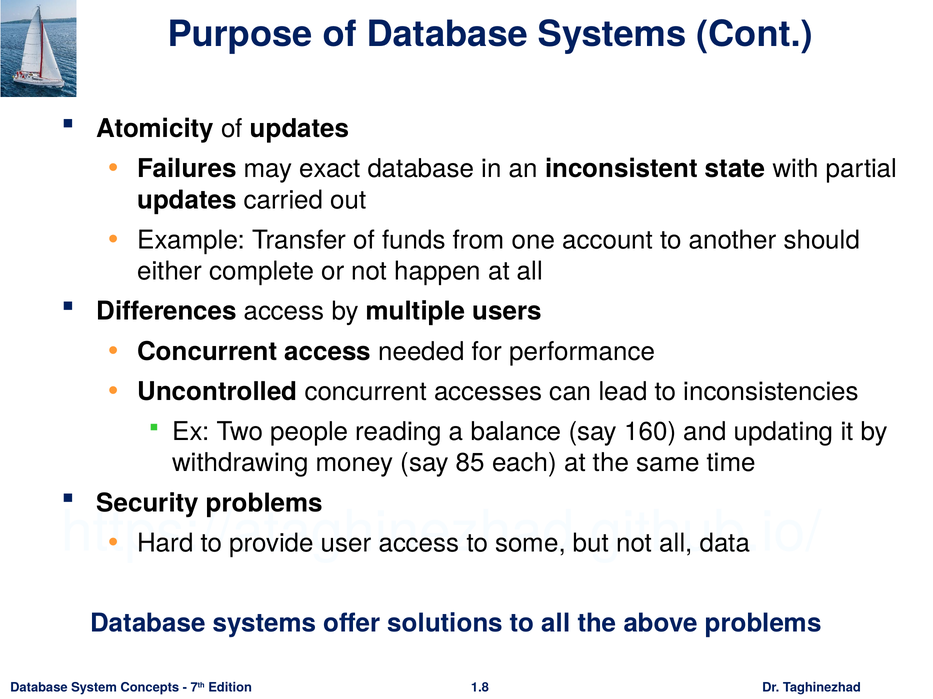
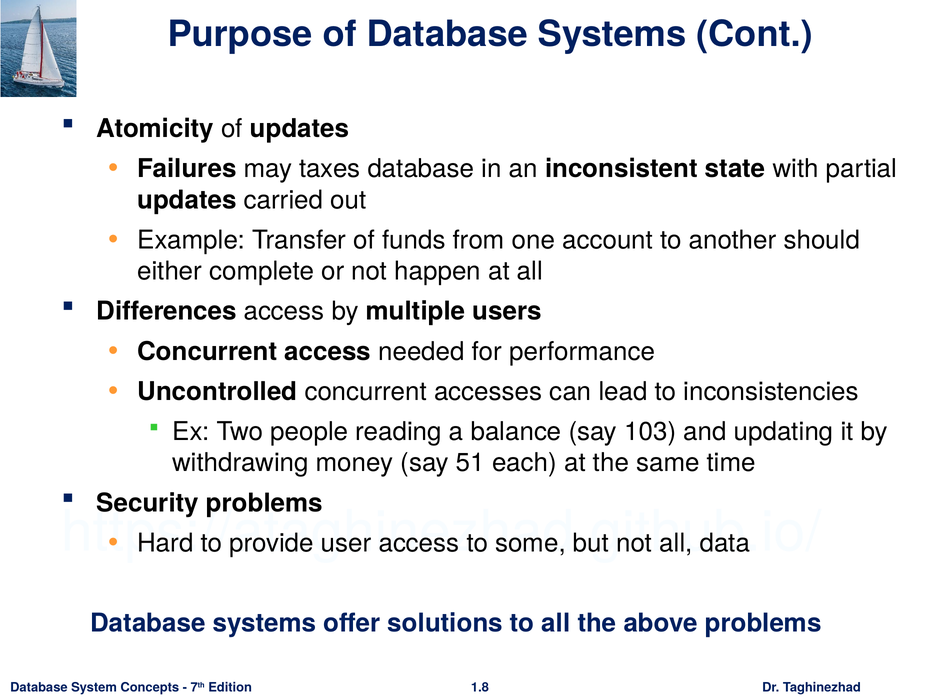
exact: exact -> taxes
160: 160 -> 103
85: 85 -> 51
